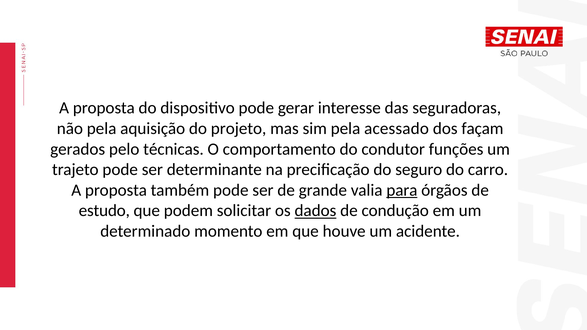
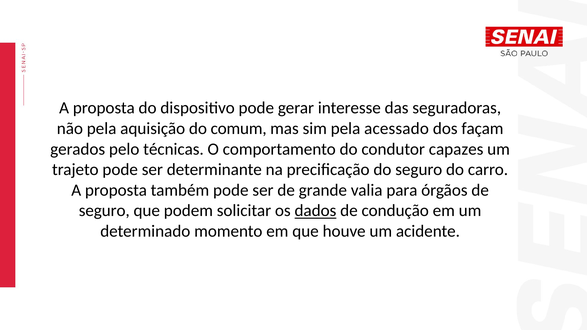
projeto: projeto -> comum
funções: funções -> capazes
para underline: present -> none
estudo at (104, 211): estudo -> seguro
